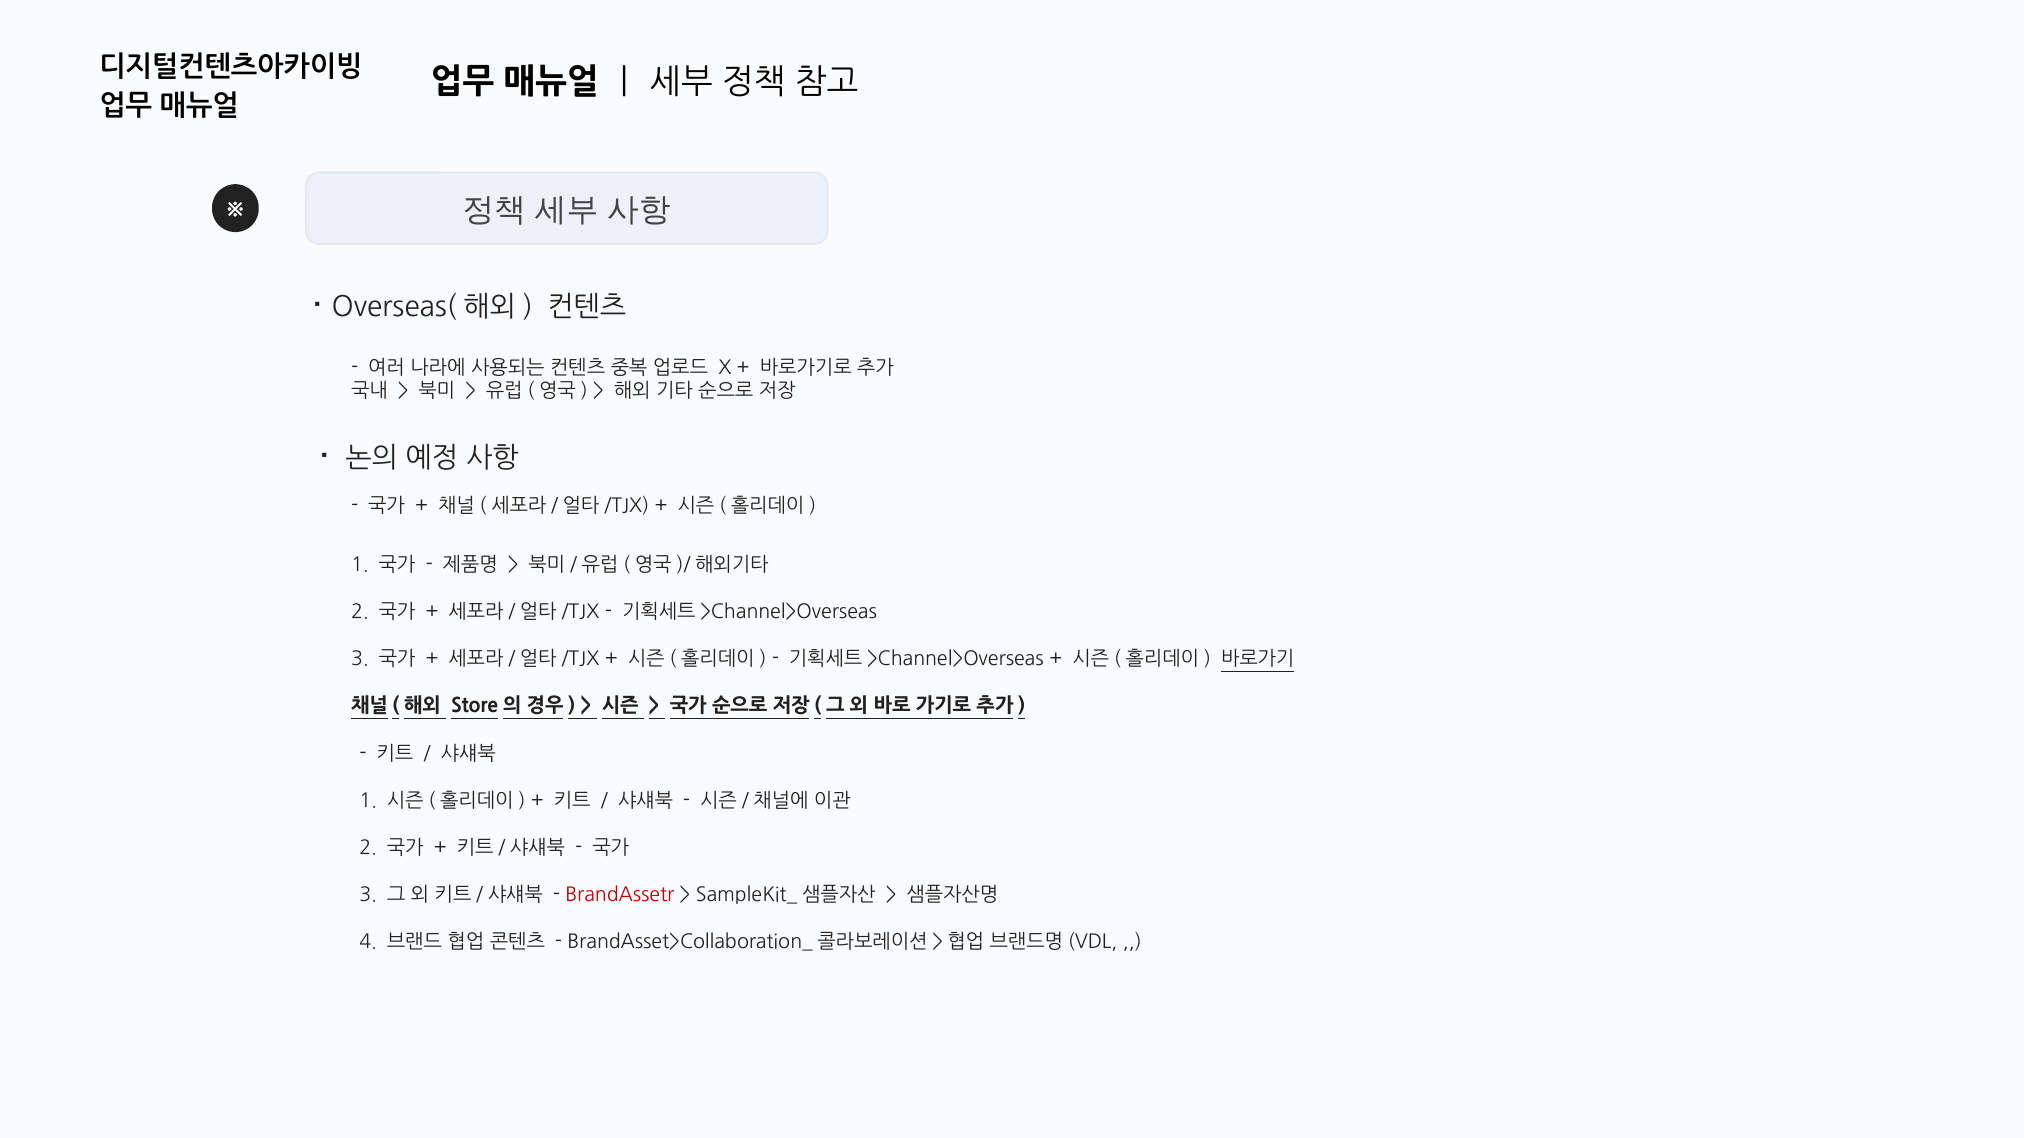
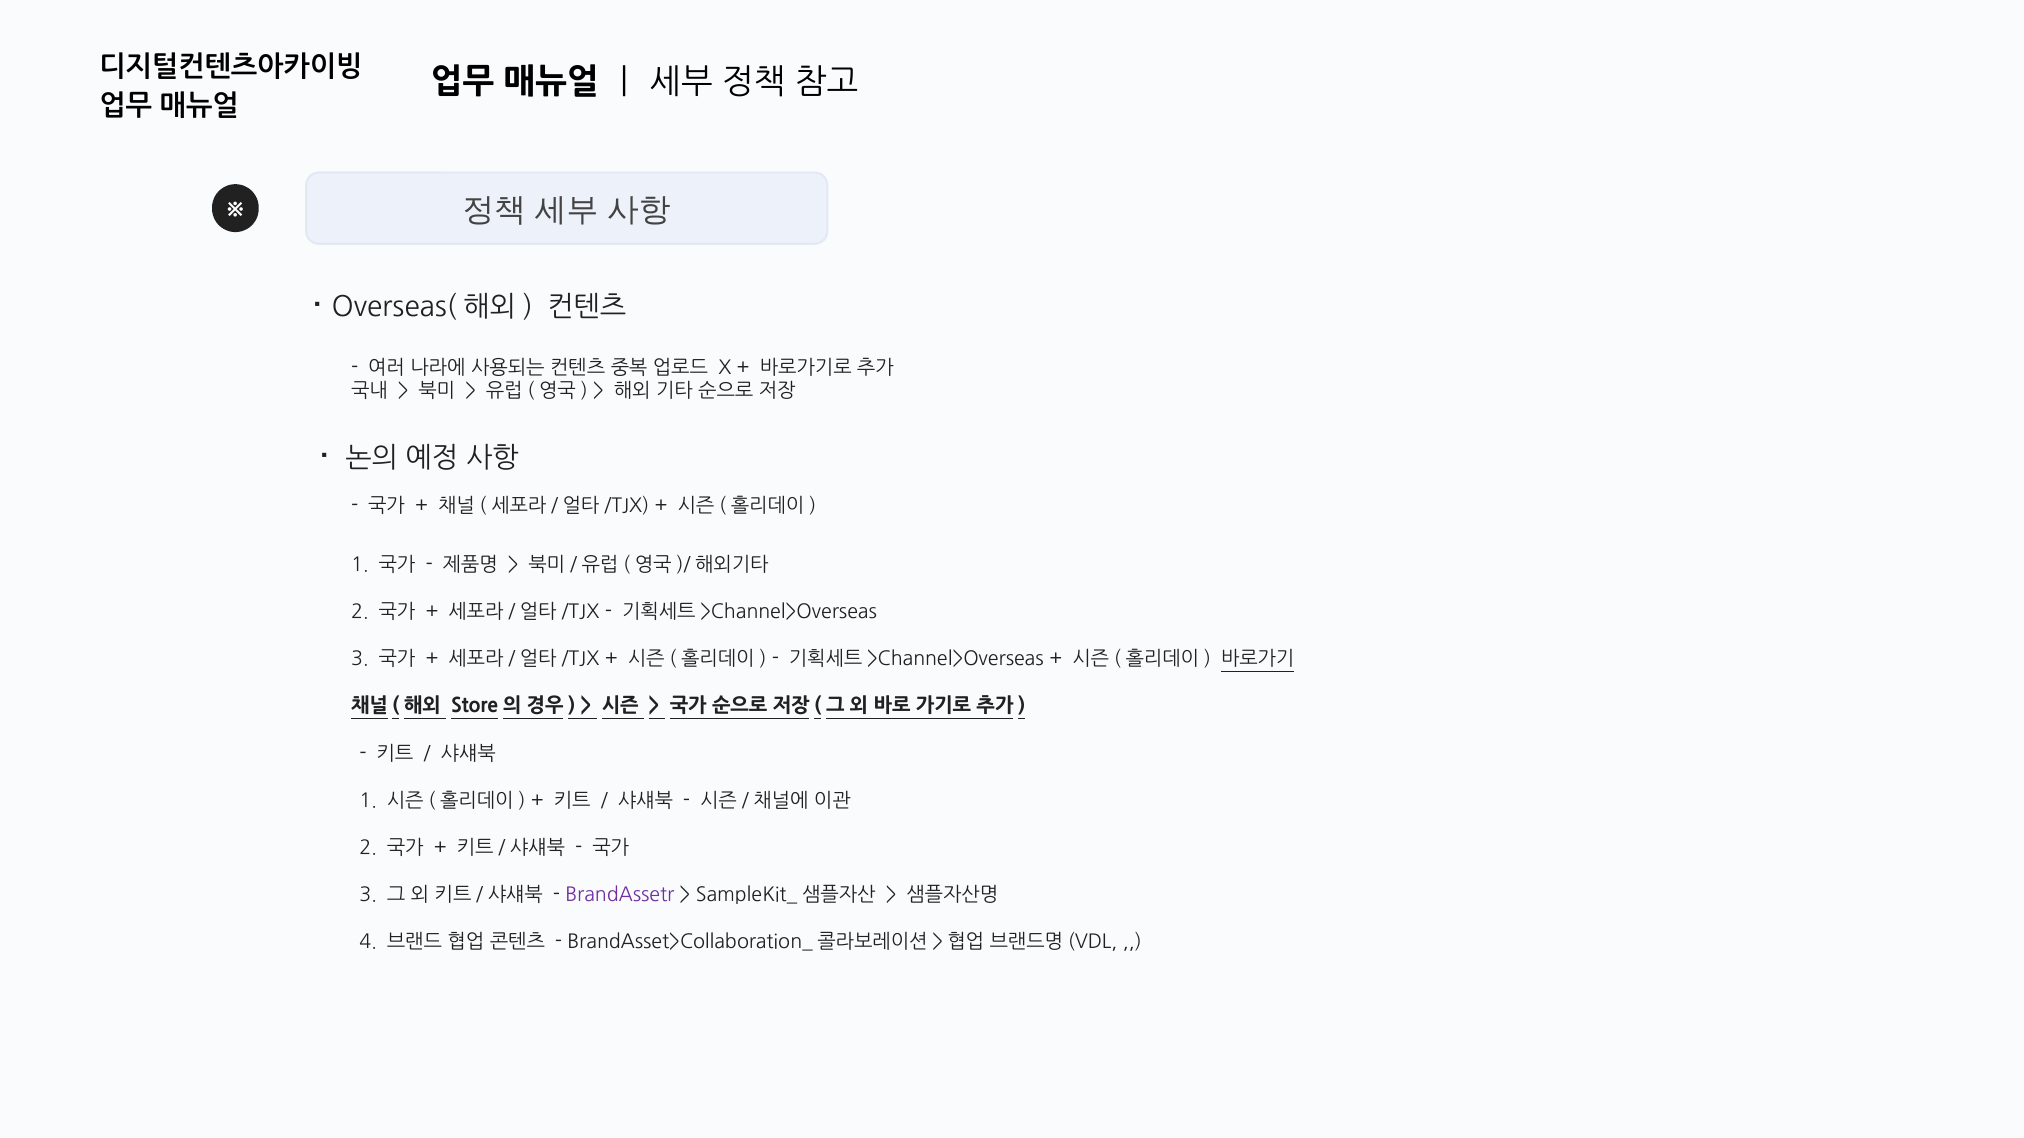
BrandAssetr colour: red -> purple
